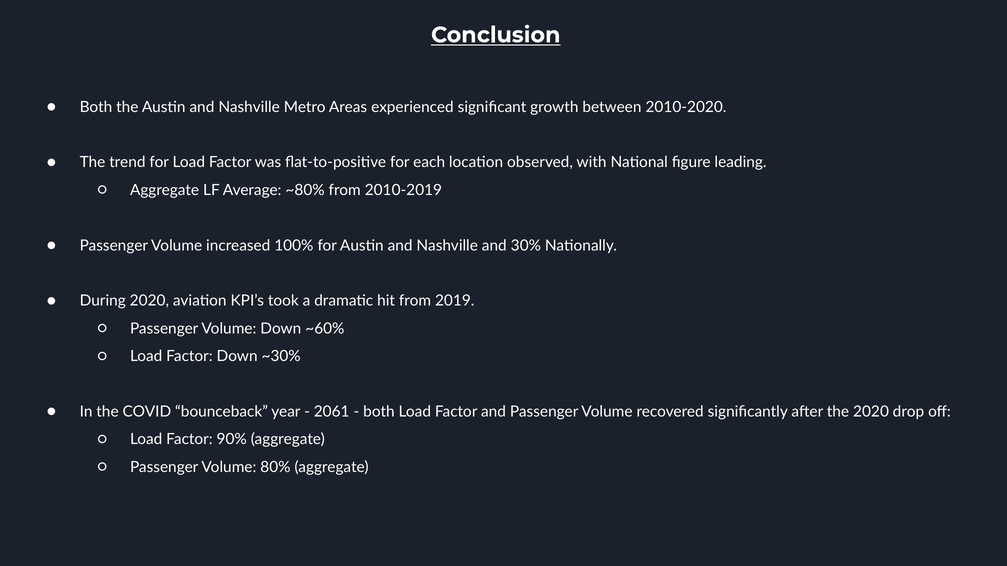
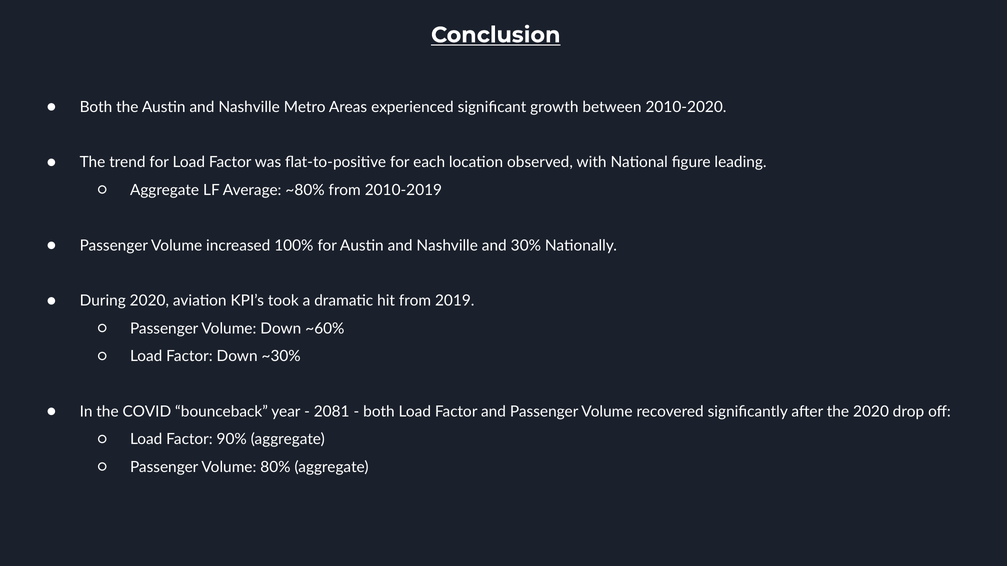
2061: 2061 -> 2081
